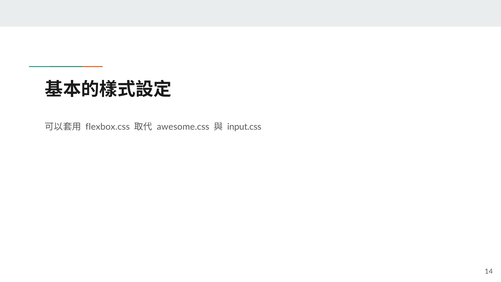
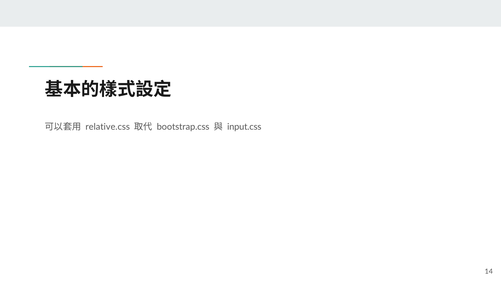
flexbox.css: flexbox.css -> relative.css
awesome.css: awesome.css -> bootstrap.css
